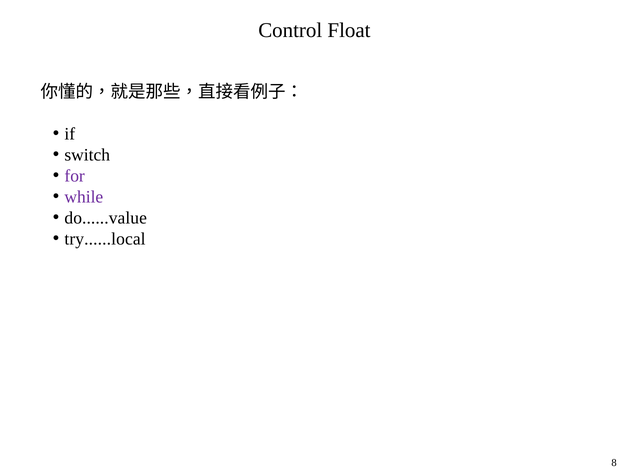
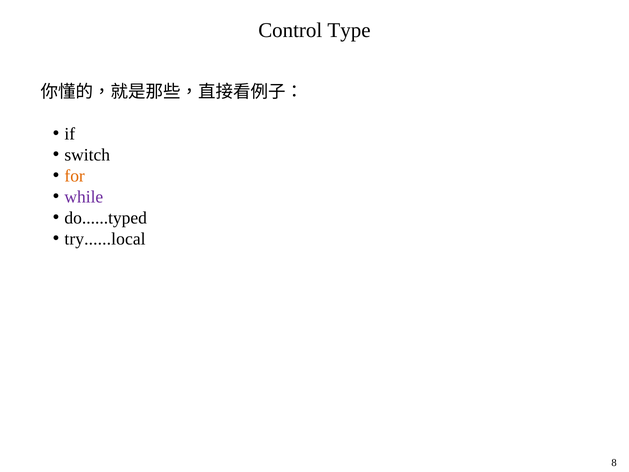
Float: Float -> Type
for colour: purple -> orange
do......value: do......value -> do......typed
